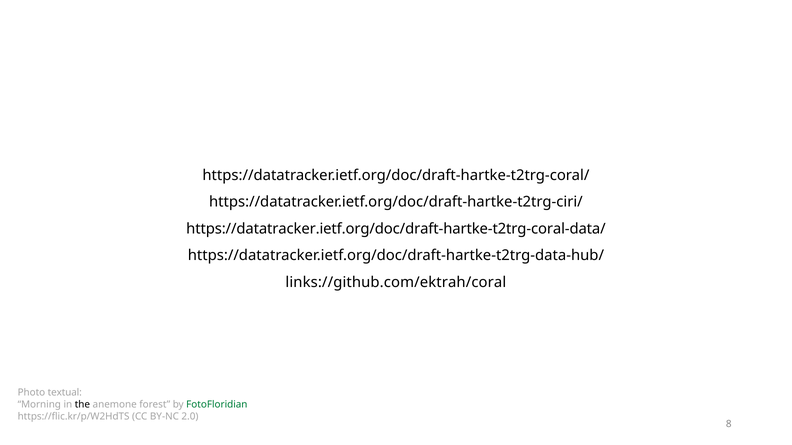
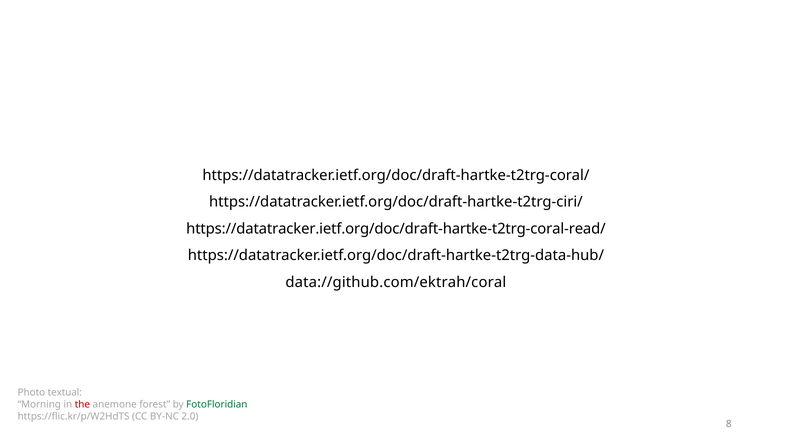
https://datatracker.ietf.org/doc/draft-hartke-t2trg-coral-data/: https://datatracker.ietf.org/doc/draft-hartke-t2trg-coral-data/ -> https://datatracker.ietf.org/doc/draft-hartke-t2trg-coral-read/
links://github.com/ektrah/coral: links://github.com/ektrah/coral -> data://github.com/ektrah/coral
the colour: black -> red
